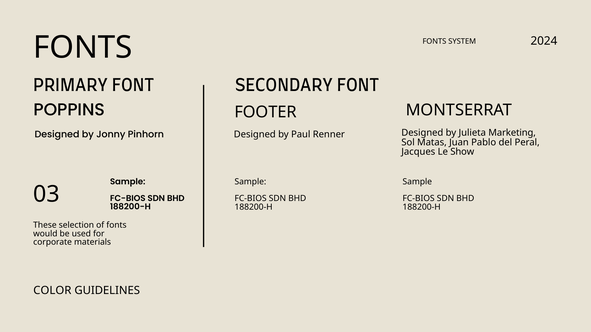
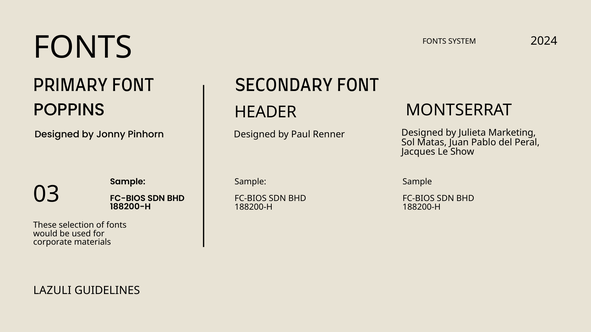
FOOTER: FOOTER -> HEADER
COLOR: COLOR -> LAZULI
